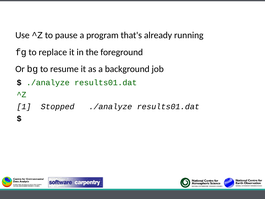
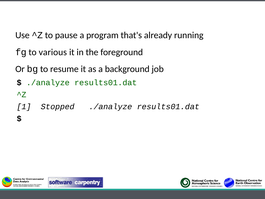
replace: replace -> various
